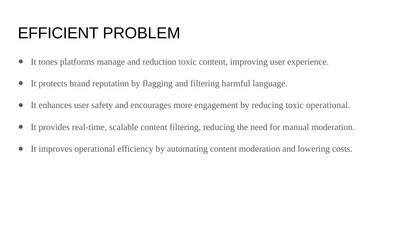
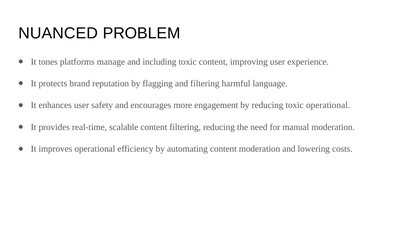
EFFICIENT: EFFICIENT -> NUANCED
reduction: reduction -> including
